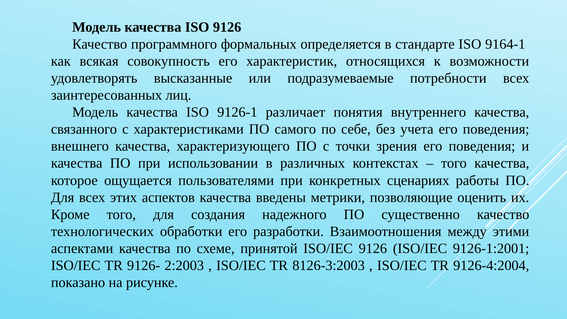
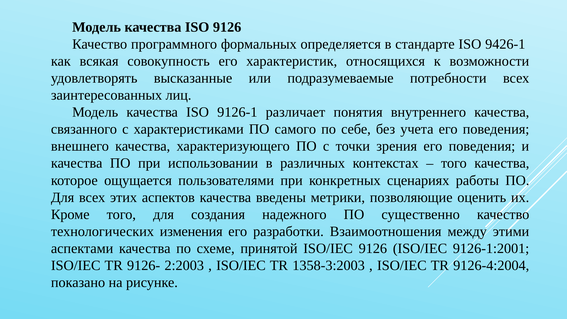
9164-1: 9164-1 -> 9426-1
обработки: обработки -> изменения
8126-3:2003: 8126-3:2003 -> 1358-3:2003
